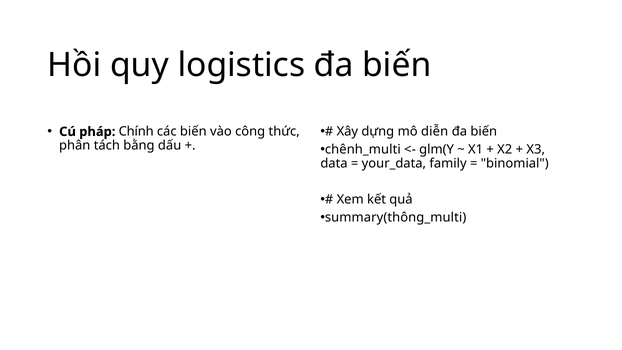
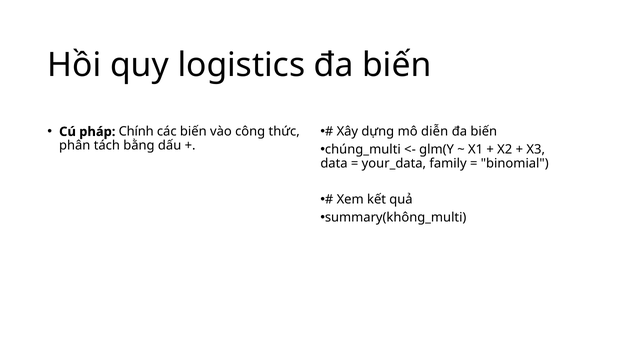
chênh_multi: chênh_multi -> chúng_multi
summary(thông_multi: summary(thông_multi -> summary(không_multi
